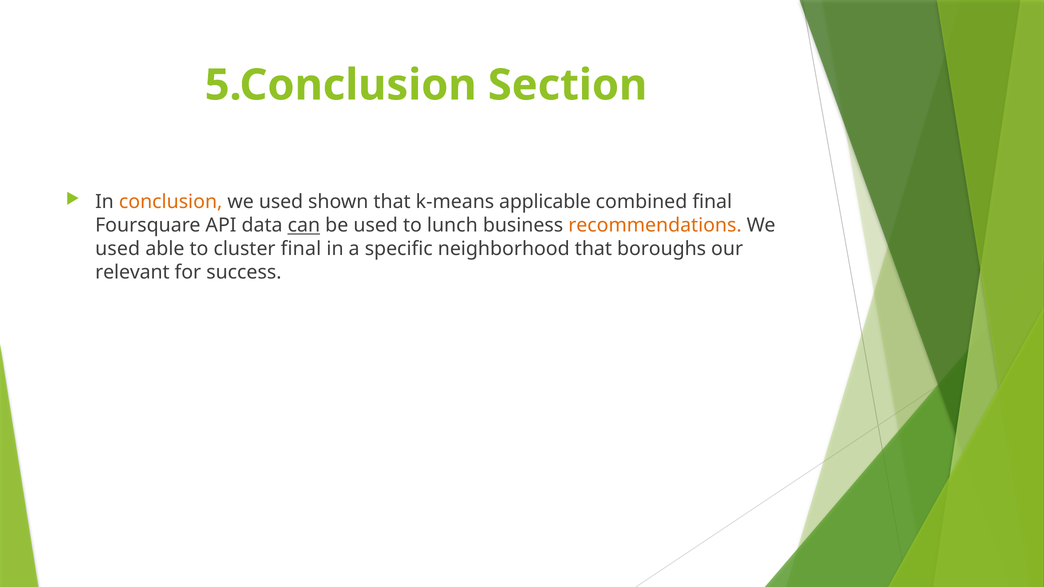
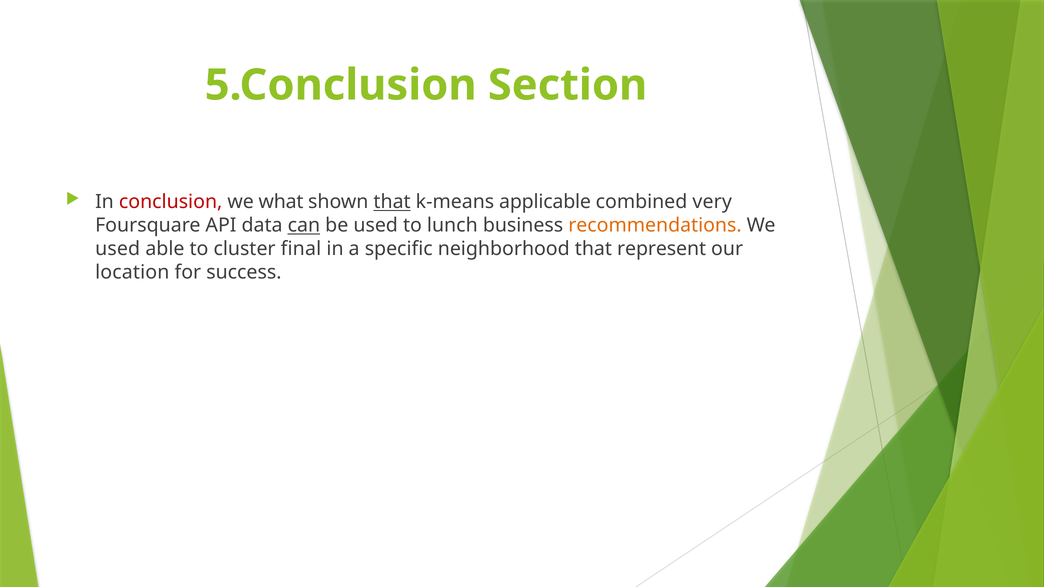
conclusion colour: orange -> red
used at (281, 202): used -> what
that at (392, 202) underline: none -> present
combined final: final -> very
boroughs: boroughs -> represent
relevant: relevant -> location
